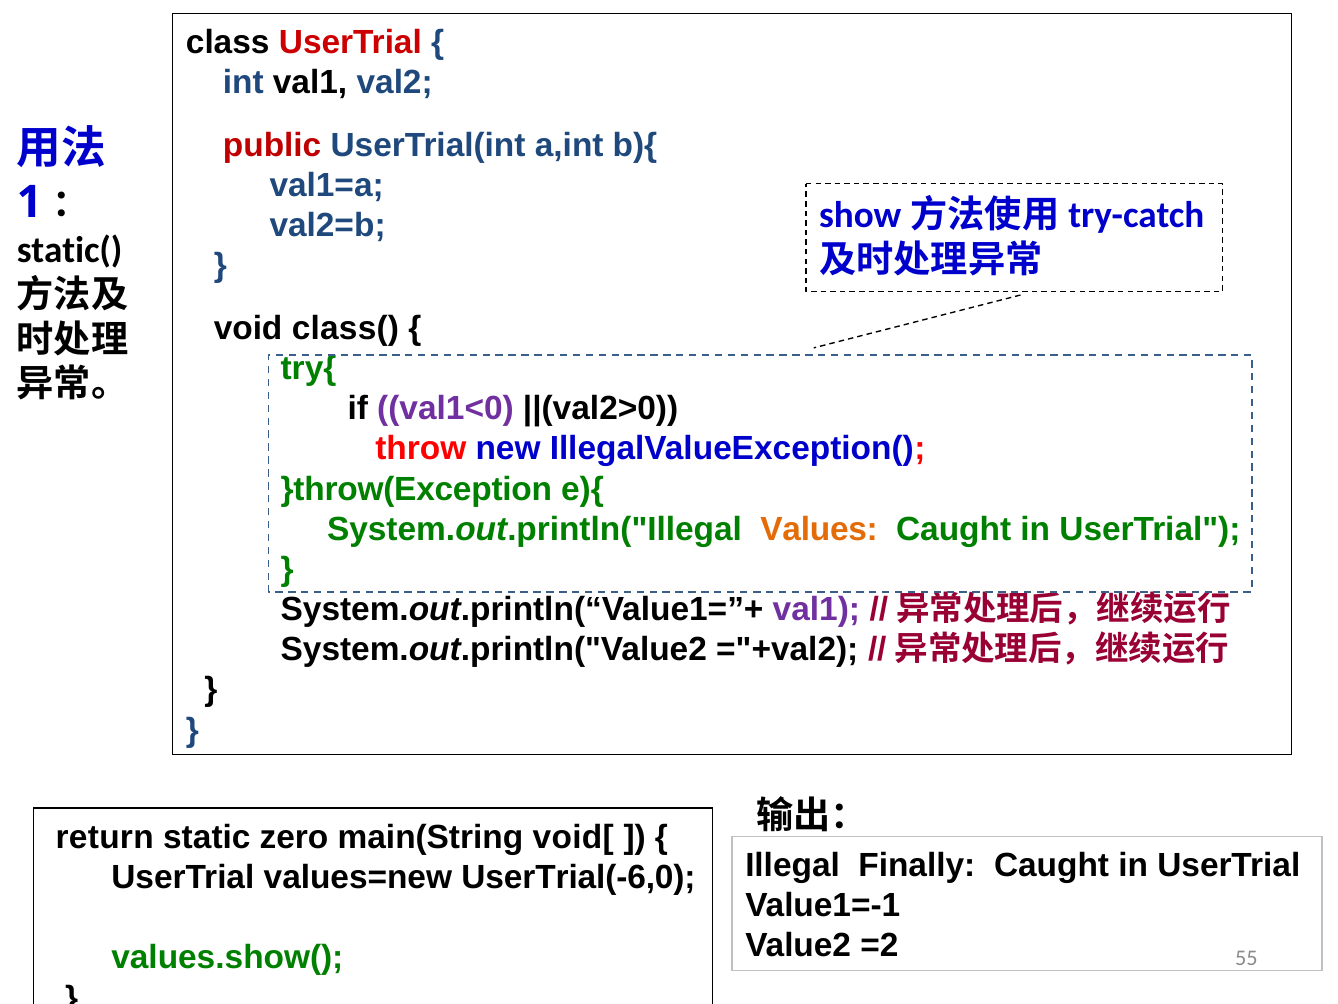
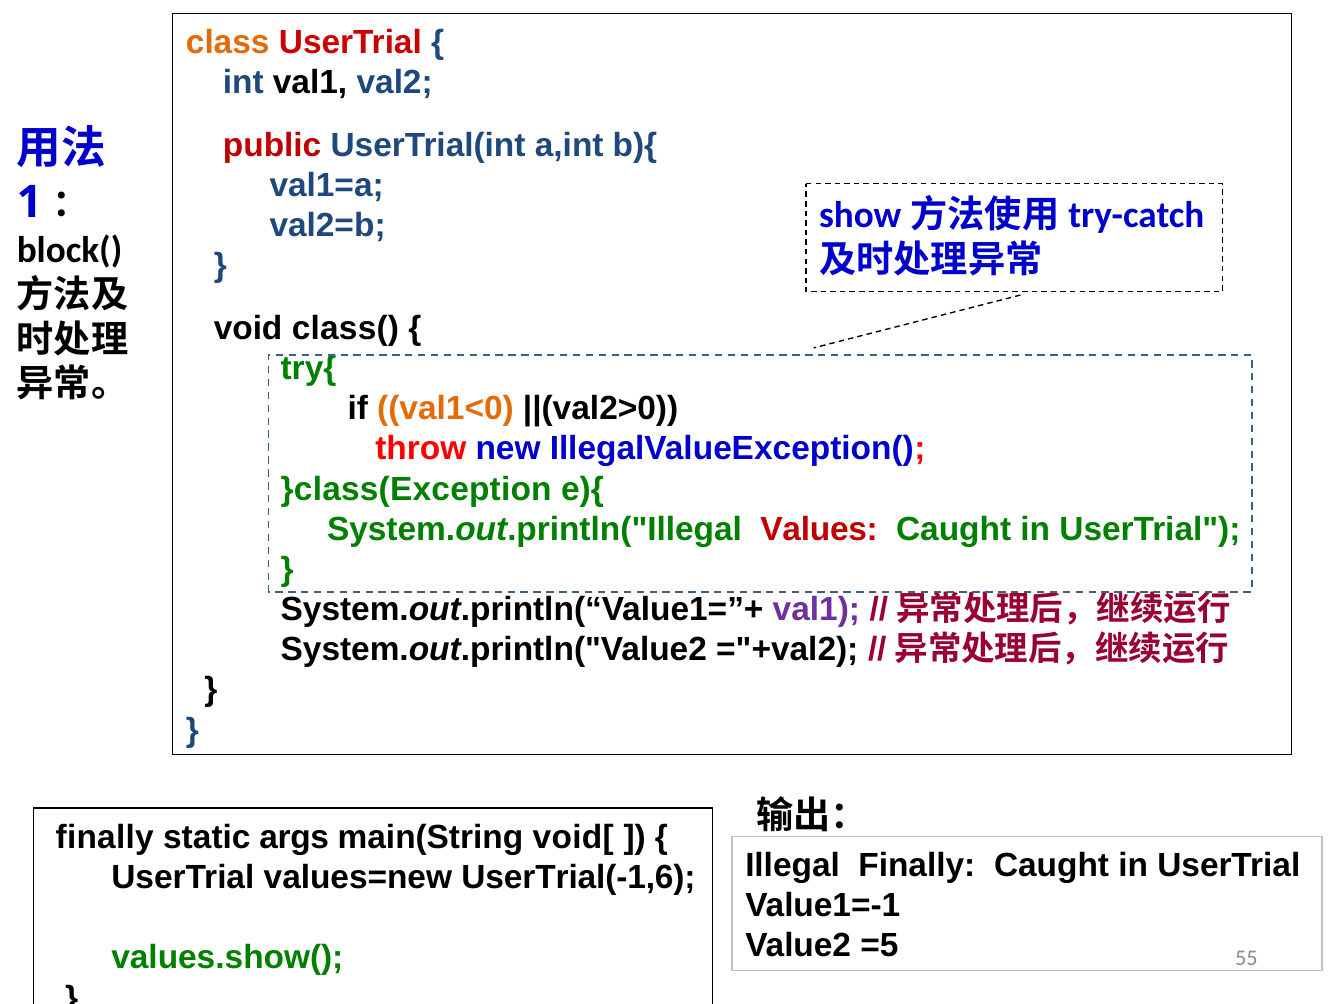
class colour: black -> orange
static(: static( -> block(
val1<0 colour: purple -> orange
}throw(Exception: }throw(Exception -> }class(Exception
Values colour: orange -> red
return at (105, 837): return -> finally
zero: zero -> args
UserTrial(-6,0: UserTrial(-6,0 -> UserTrial(-1,6
=2: =2 -> =5
